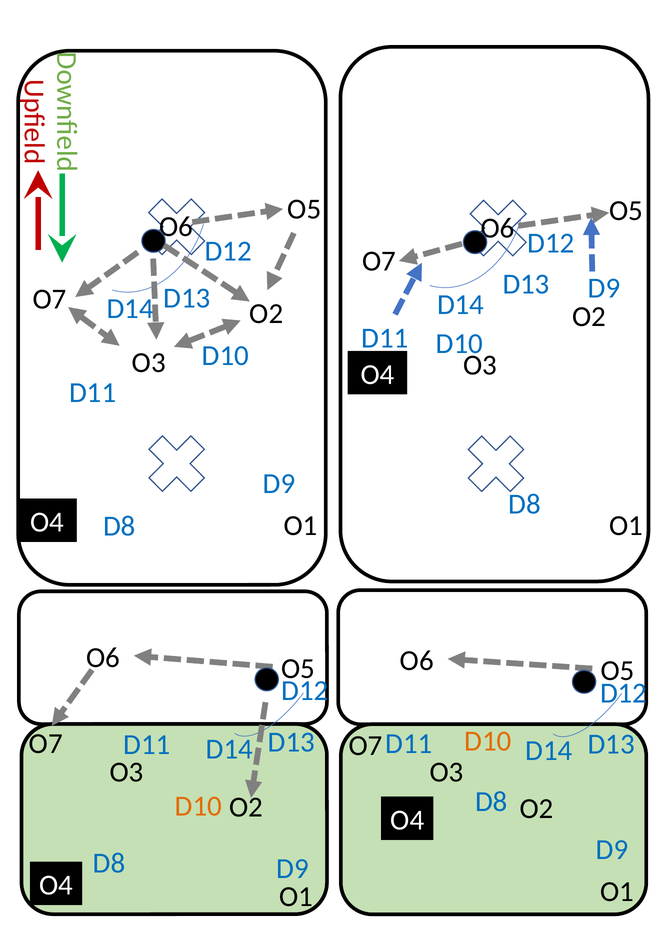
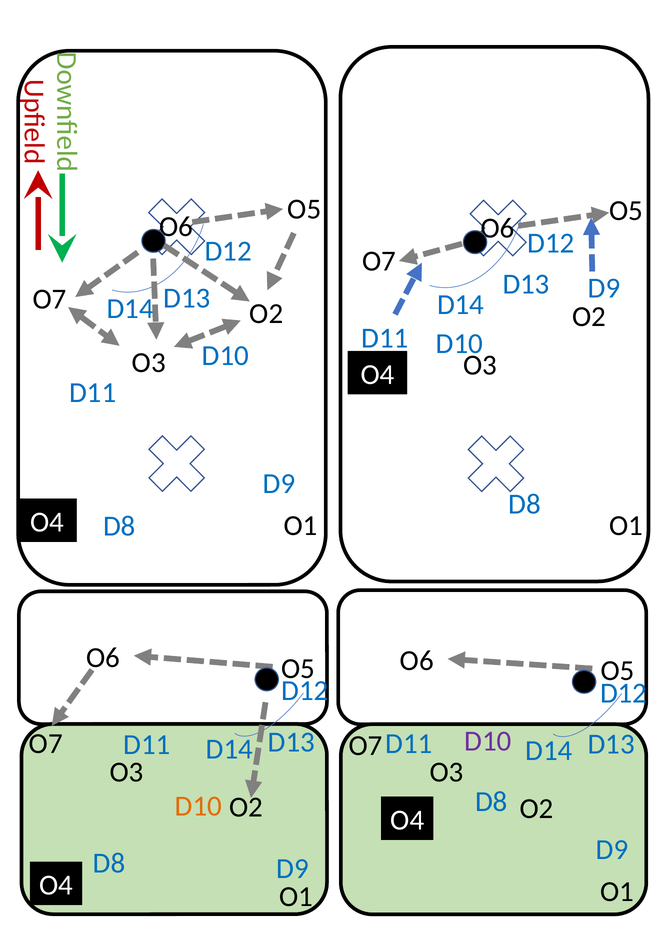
D10 at (488, 741) colour: orange -> purple
